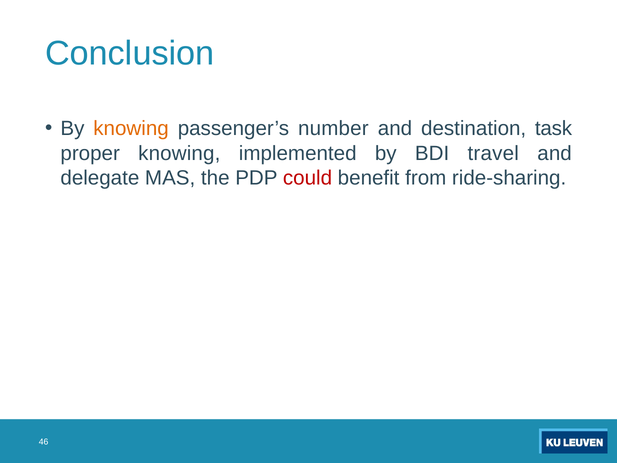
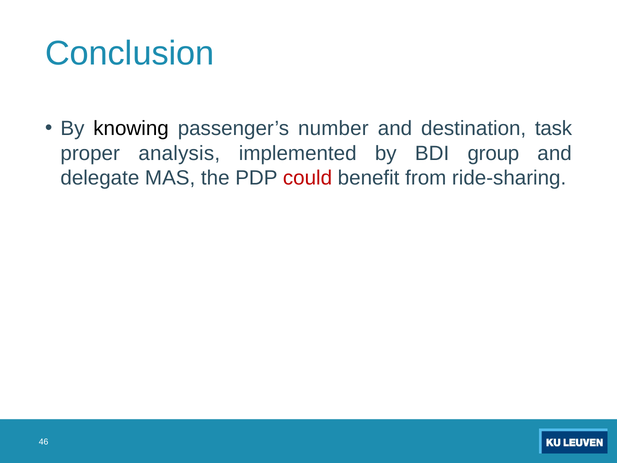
knowing at (131, 129) colour: orange -> black
proper knowing: knowing -> analysis
travel: travel -> group
